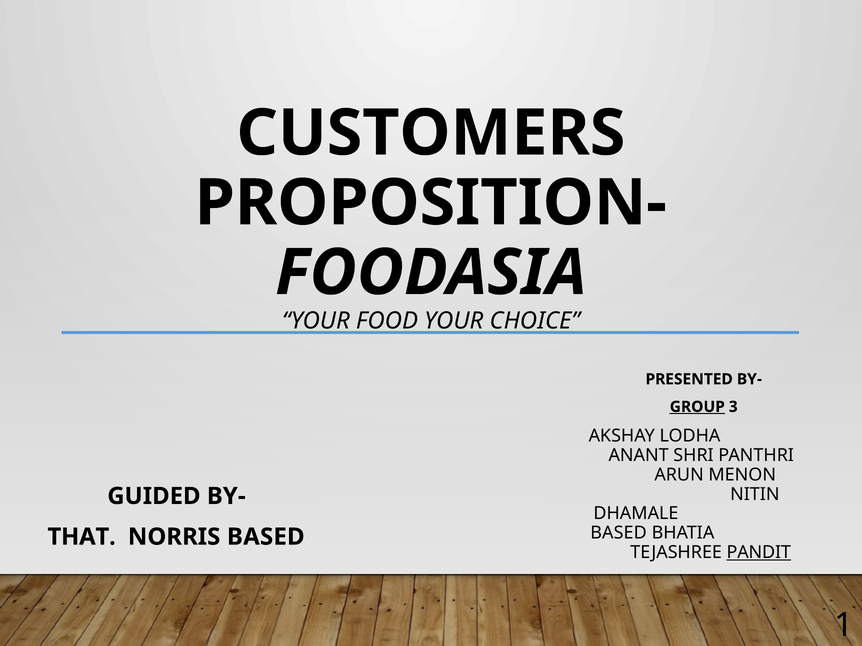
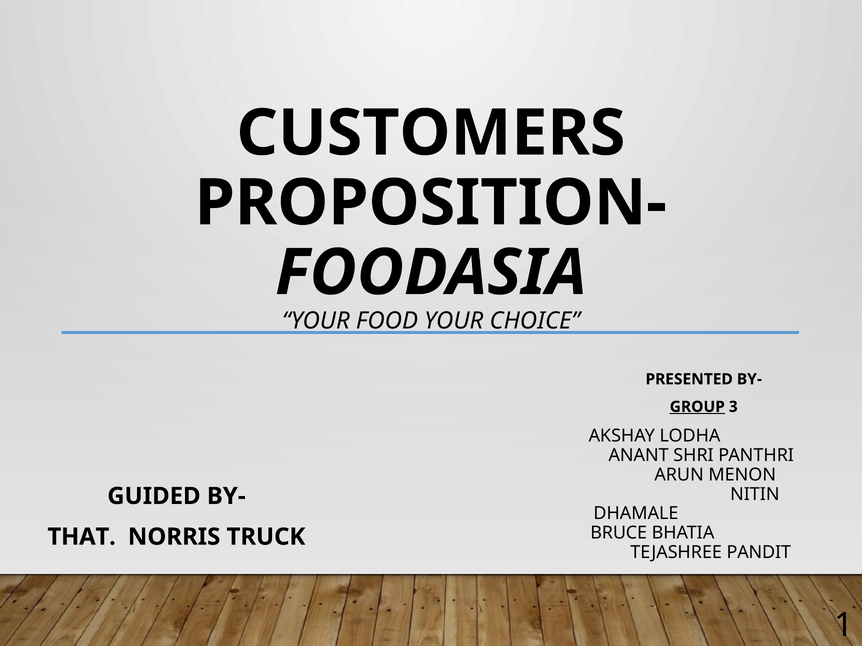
BASED at (619, 533): BASED -> BRUCE
NORRIS BASED: BASED -> TRUCK
PANDIT underline: present -> none
